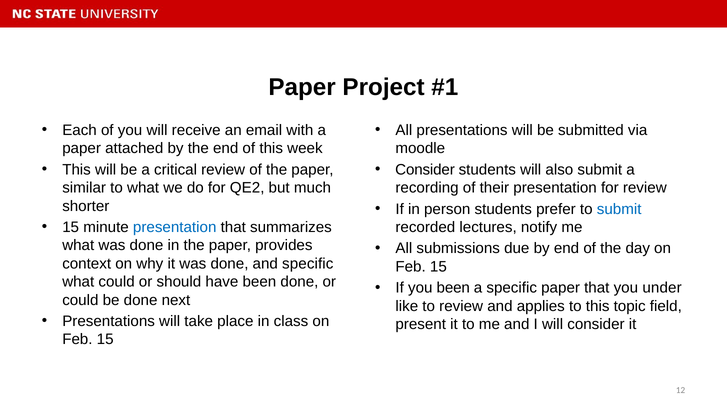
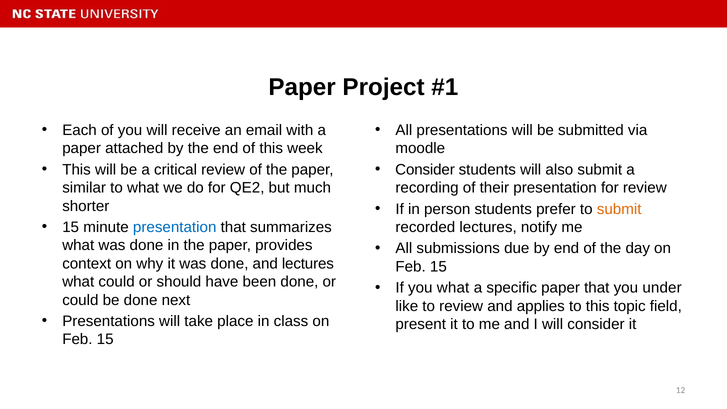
submit at (619, 209) colour: blue -> orange
and specific: specific -> lectures
you been: been -> what
